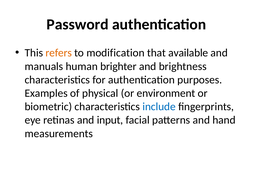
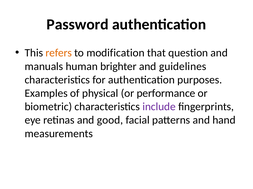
available: available -> question
brightness: brightness -> guidelines
environment: environment -> performance
include colour: blue -> purple
input: input -> good
